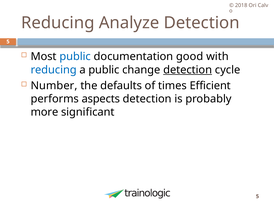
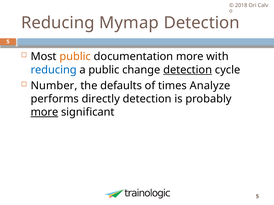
Analyze: Analyze -> Mymap
public at (75, 57) colour: blue -> orange
documentation good: good -> more
Efficient: Efficient -> Analyze
aspects: aspects -> directly
more at (44, 112) underline: none -> present
